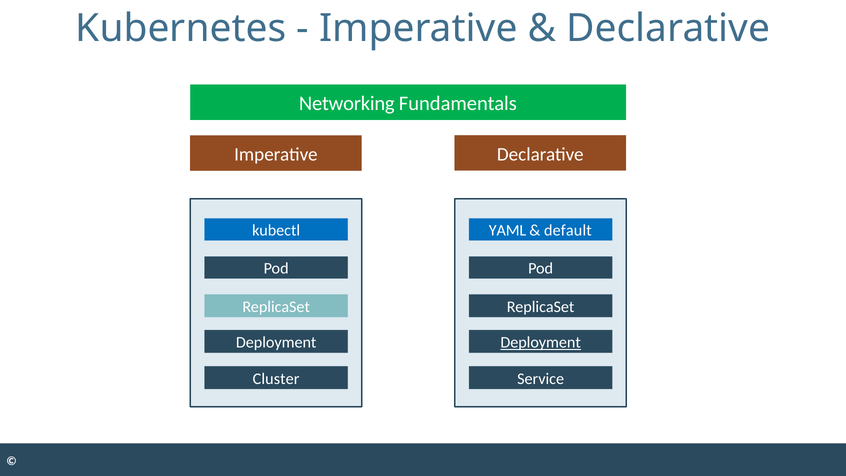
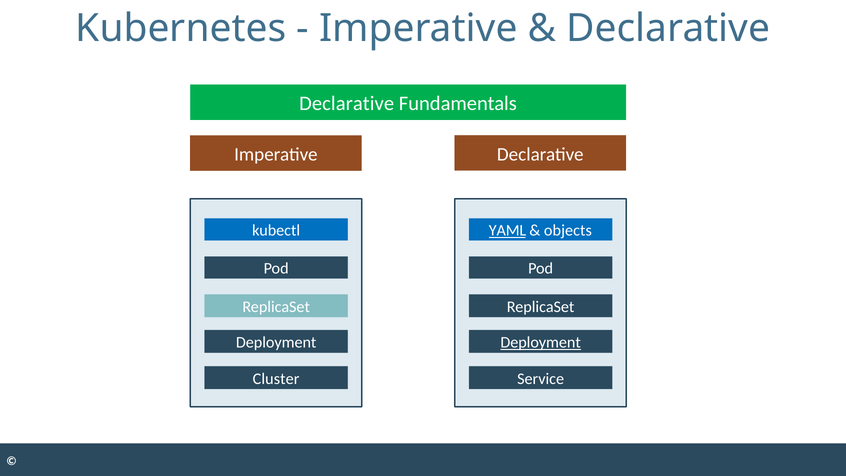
Networking at (347, 104): Networking -> Declarative
YAML underline: none -> present
default: default -> objects
